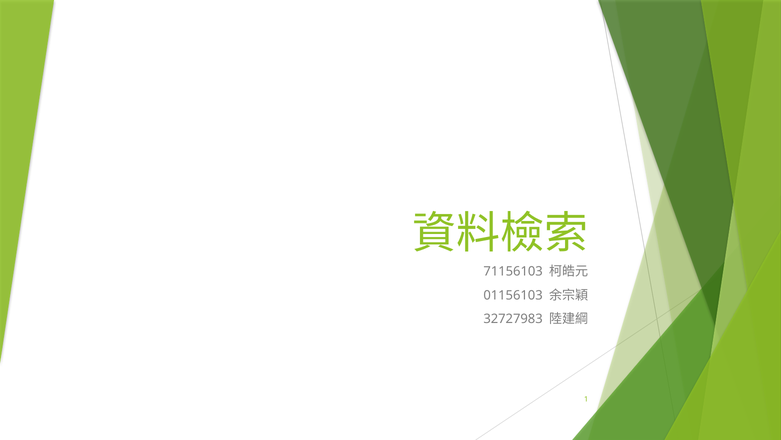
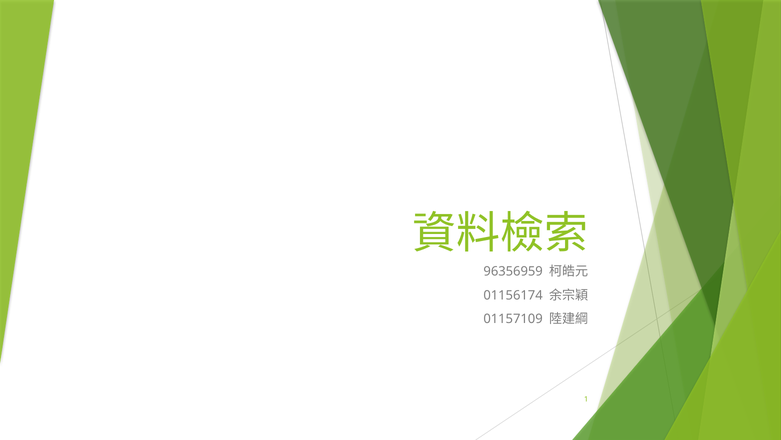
71156103: 71156103 -> 96356959
01156103: 01156103 -> 01156174
32727983: 32727983 -> 01157109
